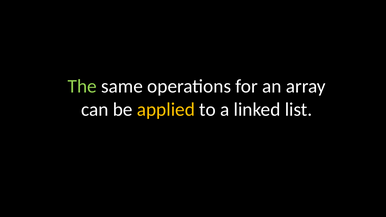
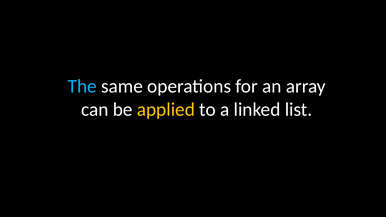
The colour: light green -> light blue
